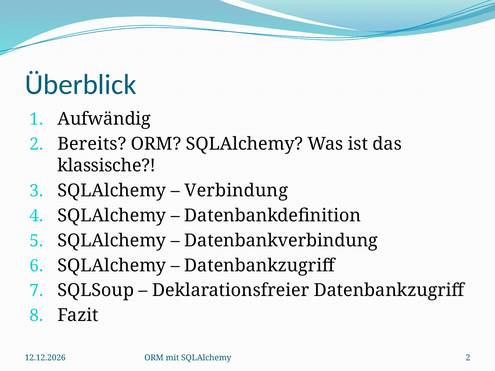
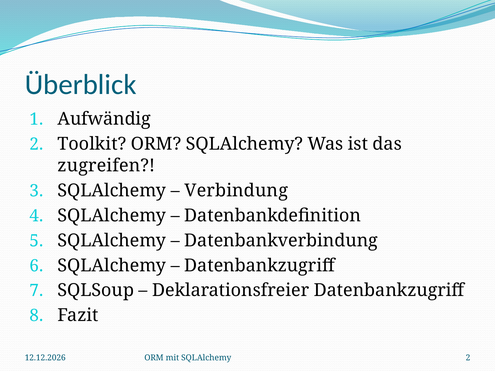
Bereits: Bereits -> Toolkit
klassische: klassische -> zugreifen
